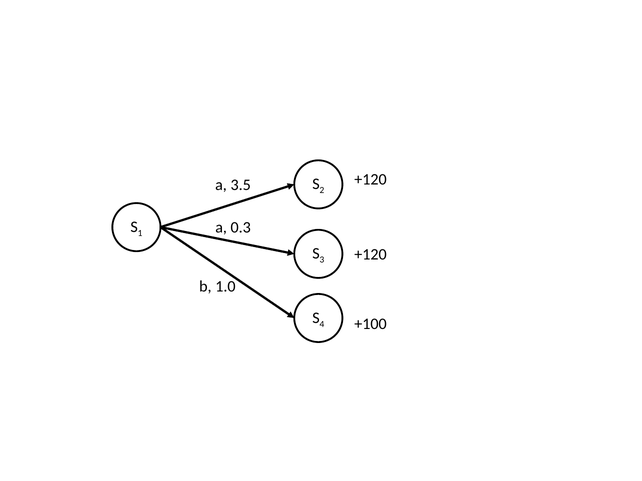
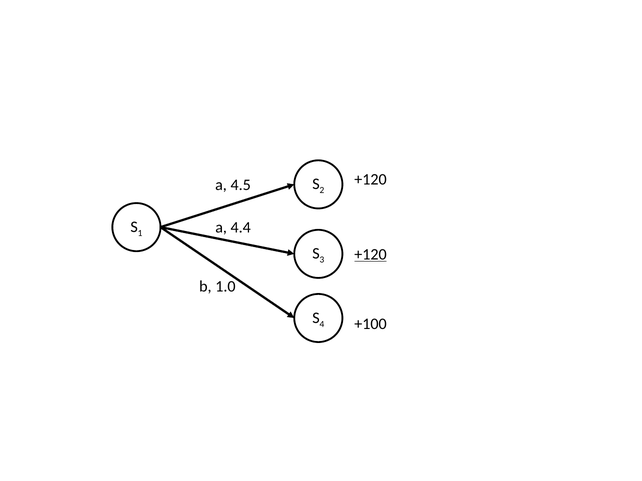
3.5: 3.5 -> 4.5
0.3: 0.3 -> 4.4
+120 at (371, 255) underline: none -> present
